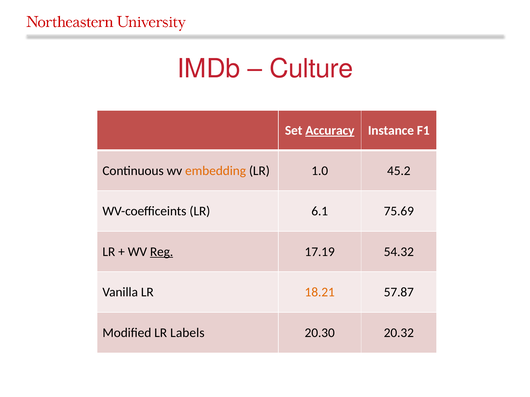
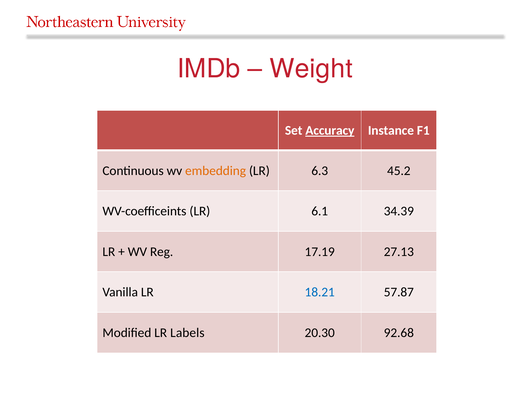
Culture: Culture -> Weight
1.0: 1.0 -> 6.3
75.69: 75.69 -> 34.39
Reg underline: present -> none
54.32: 54.32 -> 27.13
18.21 colour: orange -> blue
20.32: 20.32 -> 92.68
